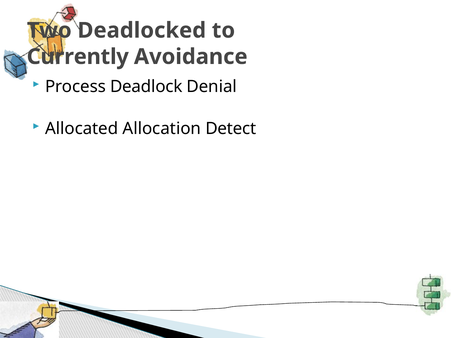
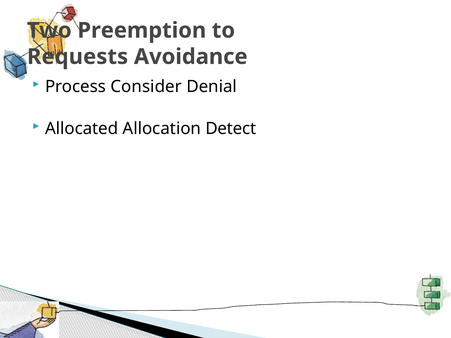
Deadlocked: Deadlocked -> Preemption
Currently: Currently -> Requests
Deadlock: Deadlock -> Consider
